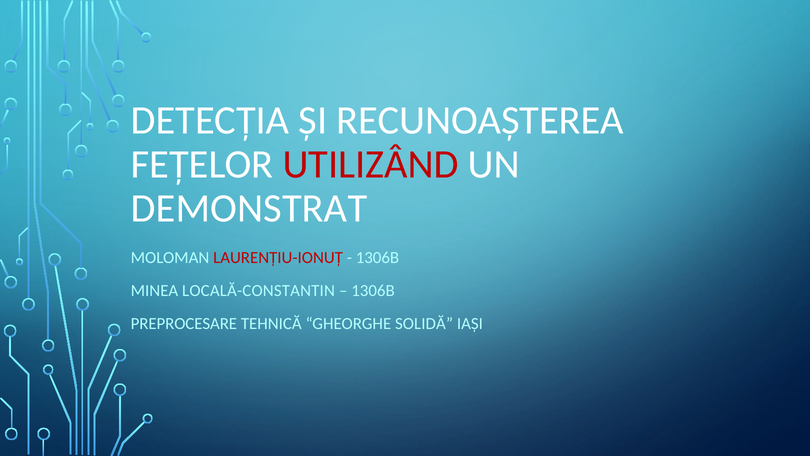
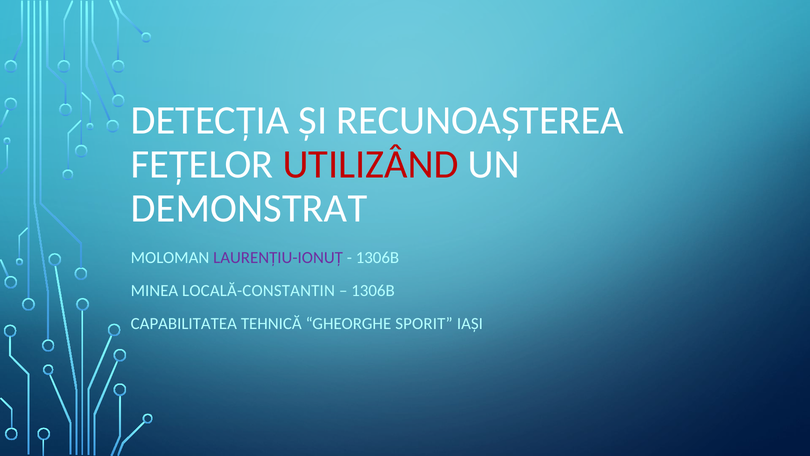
LAURENȚIU-IONUȚ colour: red -> purple
PREPROCESARE: PREPROCESARE -> CAPABILITATEA
SOLIDĂ: SOLIDĂ -> SPORIT
